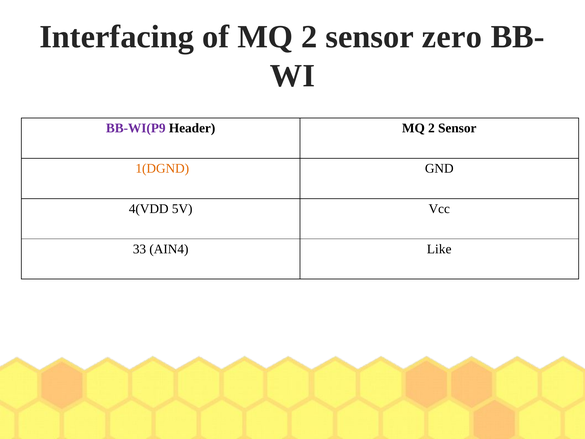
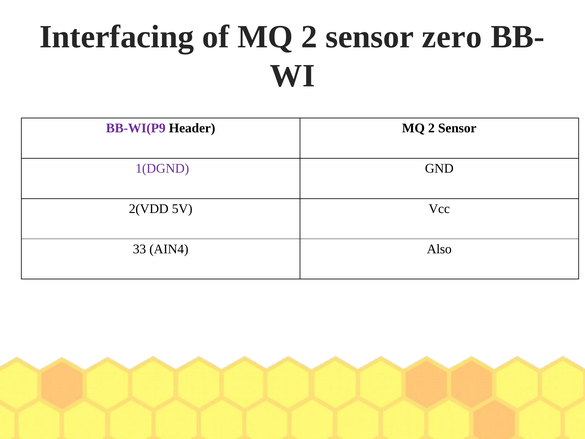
1(DGND colour: orange -> purple
4(VDD: 4(VDD -> 2(VDD
Like: Like -> Also
